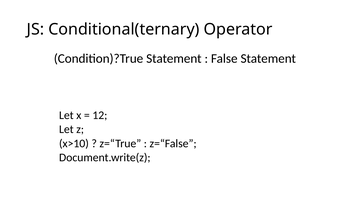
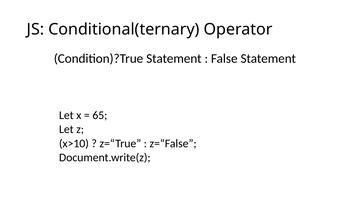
12: 12 -> 65
